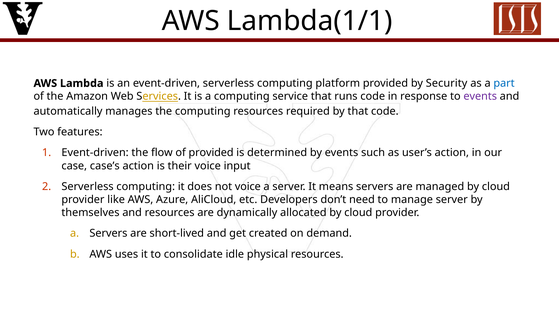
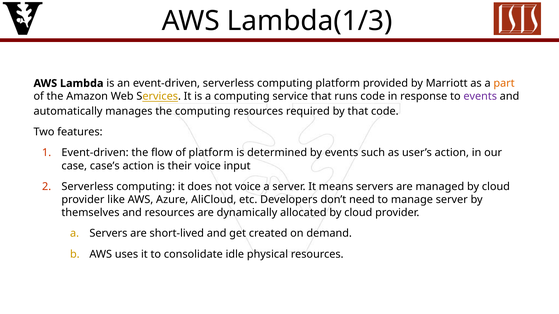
Lambda(1/1: Lambda(1/1 -> Lambda(1/3
Security: Security -> Marriott
part colour: blue -> orange
of provided: provided -> platform
